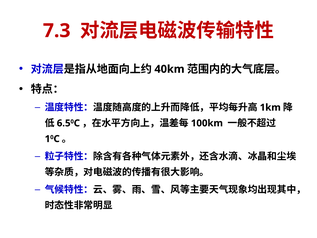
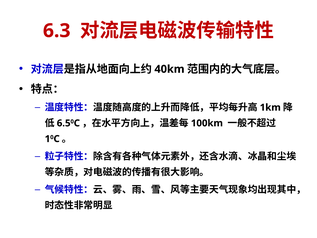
7.3: 7.3 -> 6.3
